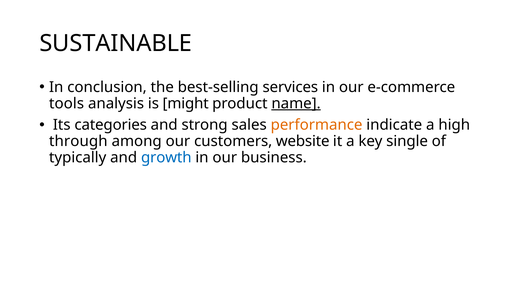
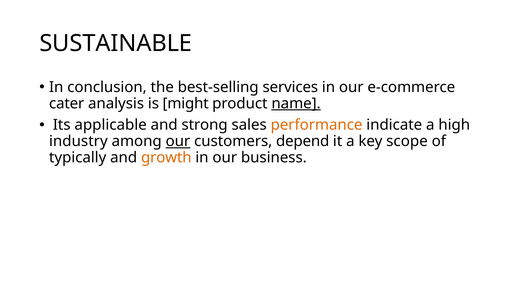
tools: tools -> cater
categories: categories -> applicable
through: through -> industry
our at (178, 141) underline: none -> present
website: website -> depend
single: single -> scope
growth colour: blue -> orange
